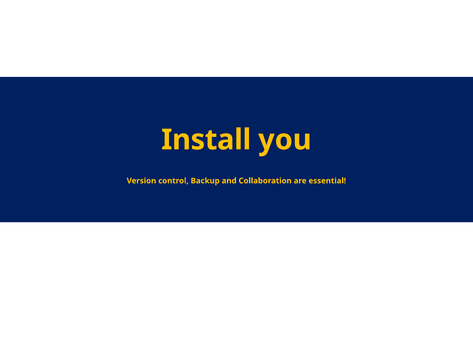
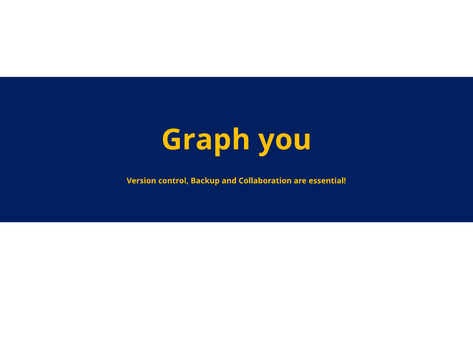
Install: Install -> Graph
